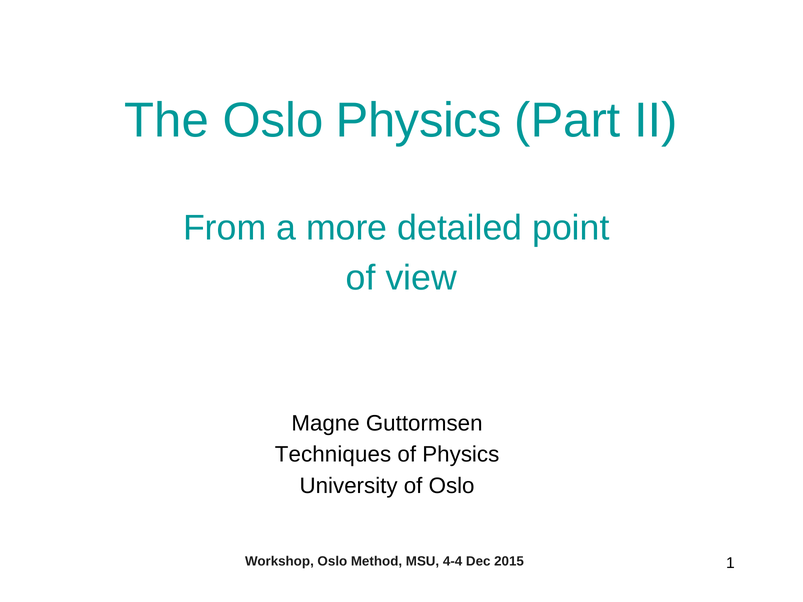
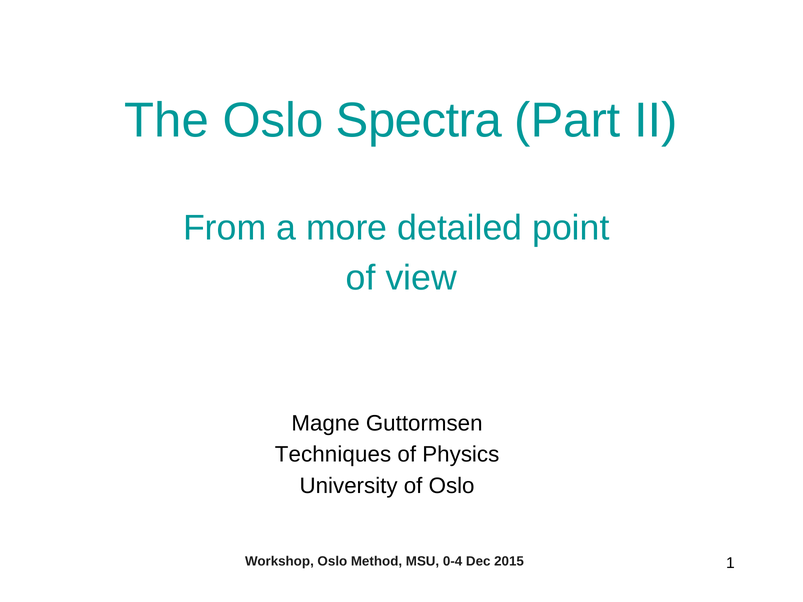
Oslo Physics: Physics -> Spectra
4-4: 4-4 -> 0-4
